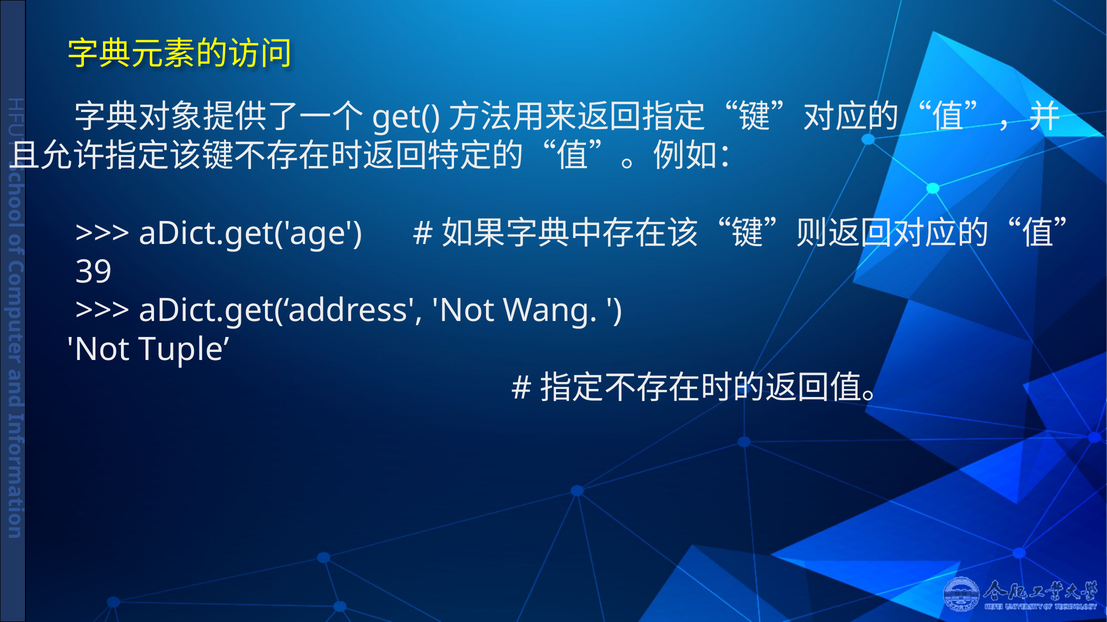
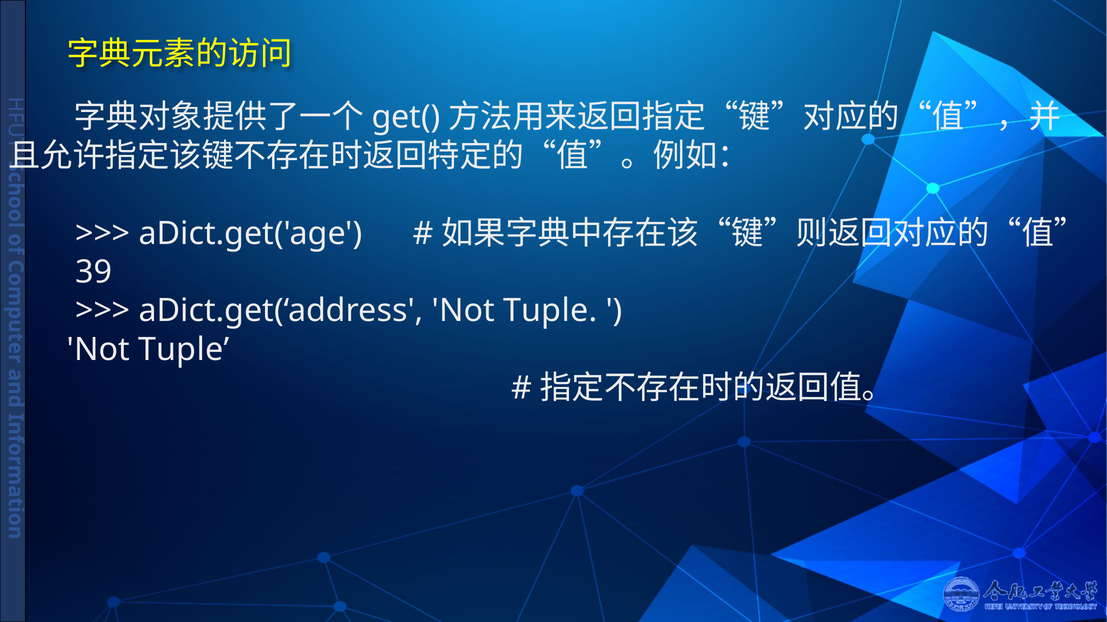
aDict.get(‘address Not Wang: Wang -> Tuple
